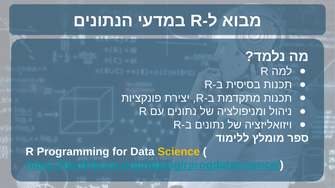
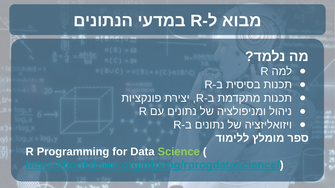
Science colour: yellow -> light green
